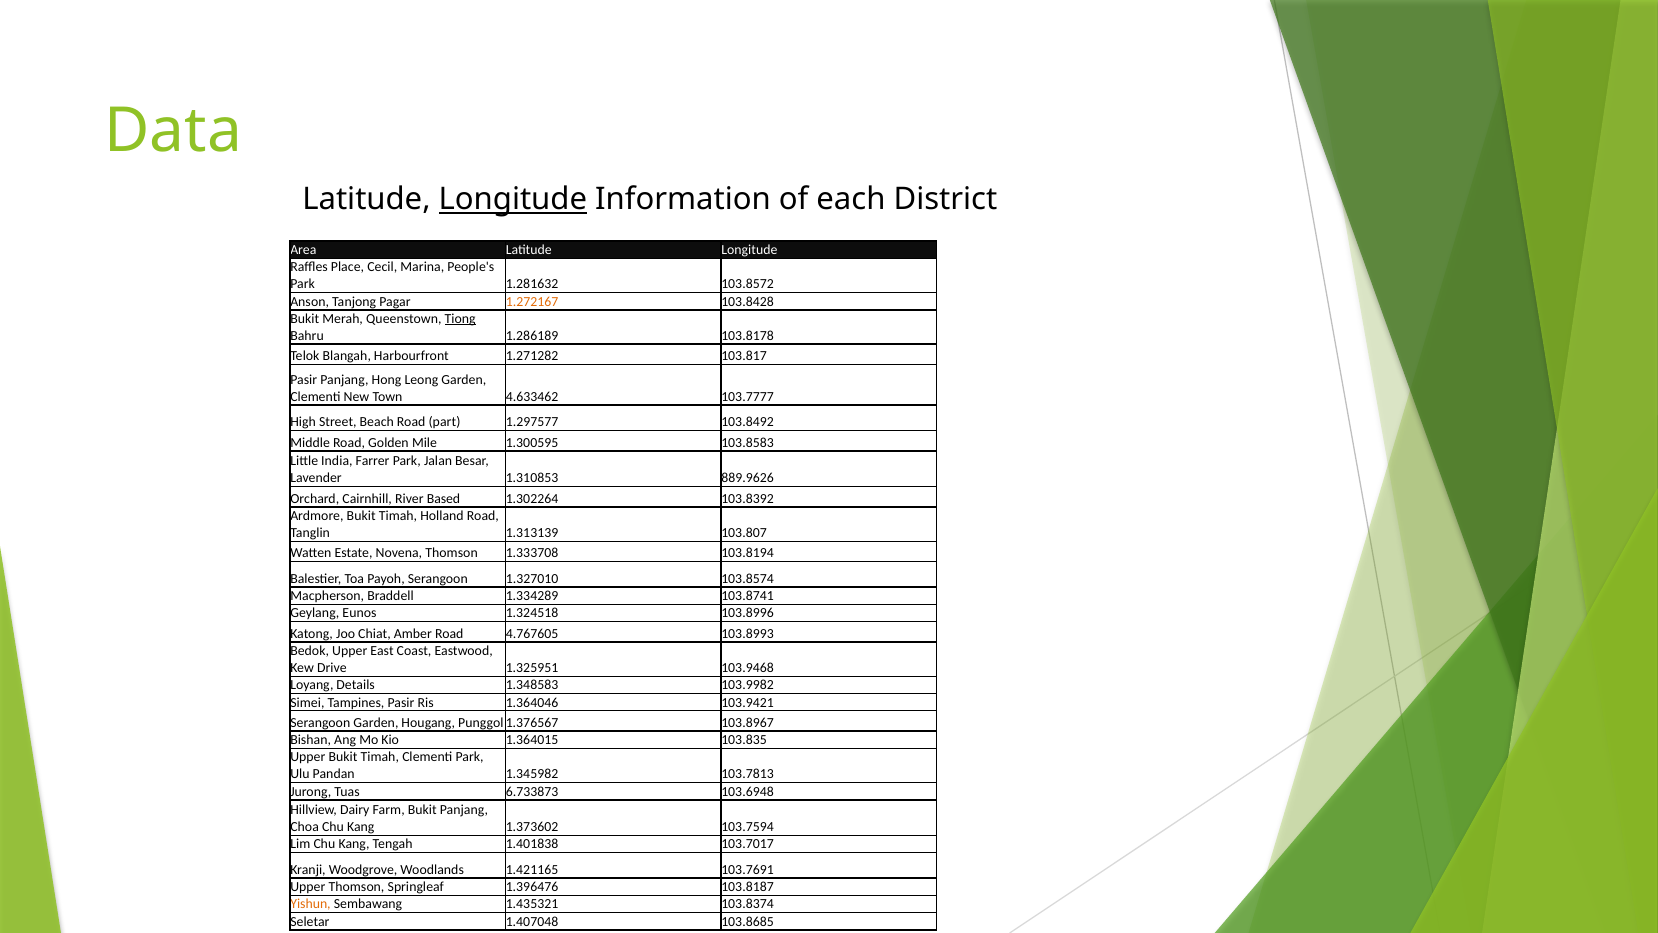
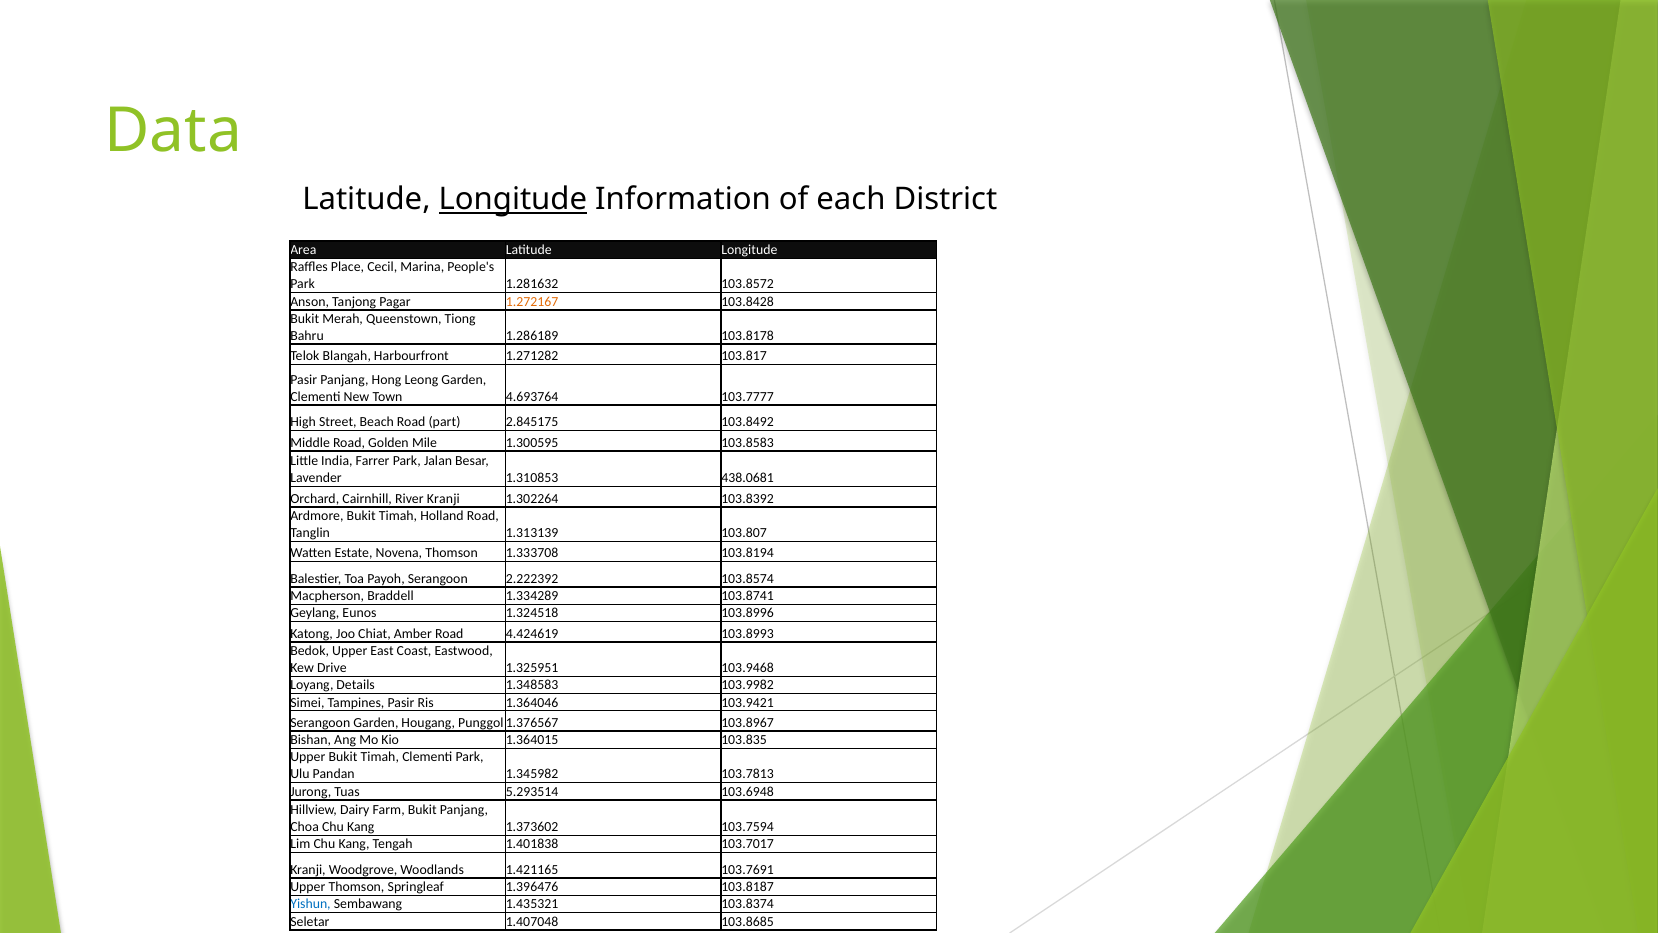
Tiong underline: present -> none
4.633462: 4.633462 -> 4.693764
1.297577: 1.297577 -> 2.845175
889.9626: 889.9626 -> 438.0681
River Based: Based -> Kranji
1.327010: 1.327010 -> 2.222392
4.767605: 4.767605 -> 4.424619
6.733873: 6.733873 -> 5.293514
Yishun colour: orange -> blue
